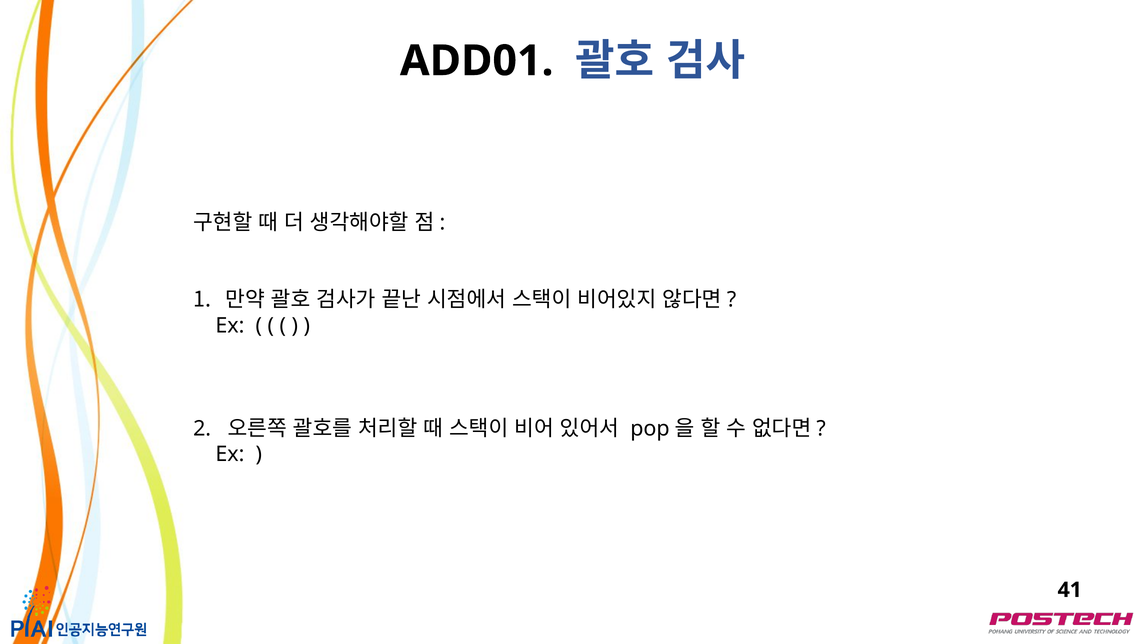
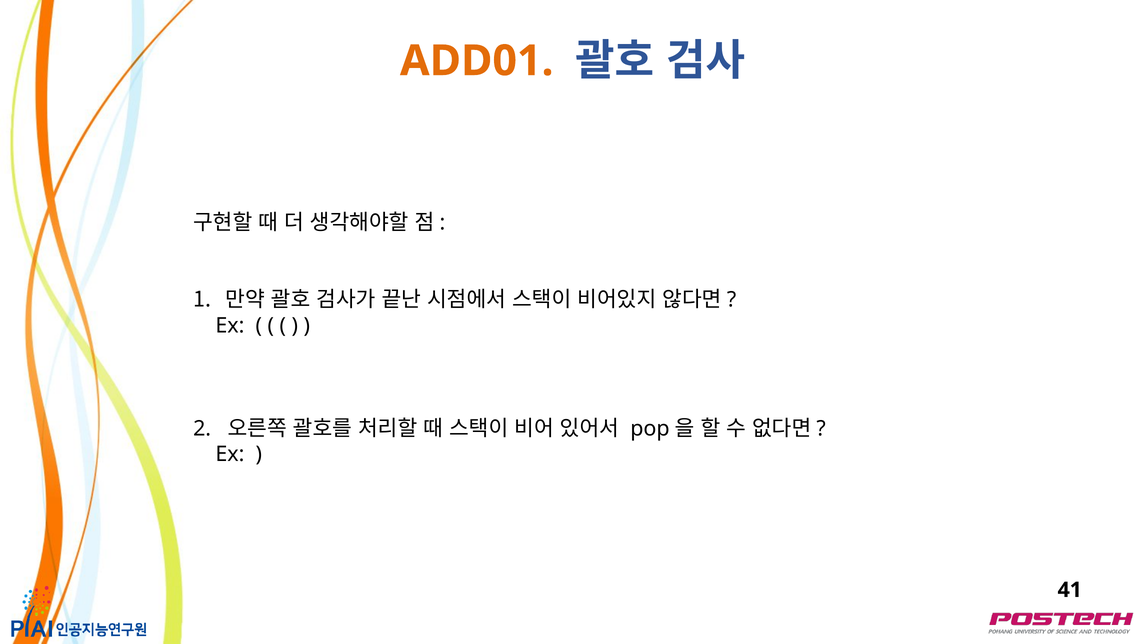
ADD01 colour: black -> orange
